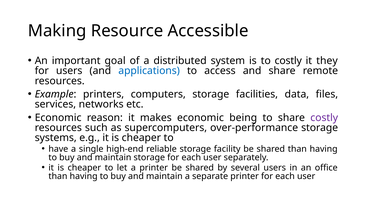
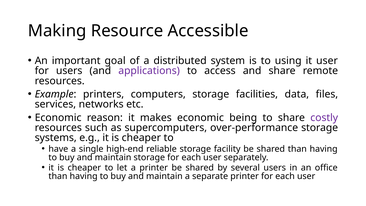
to costly: costly -> using
it they: they -> user
applications colour: blue -> purple
